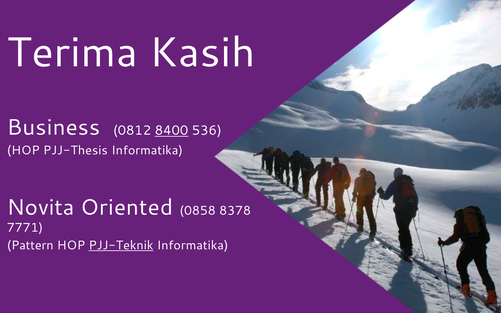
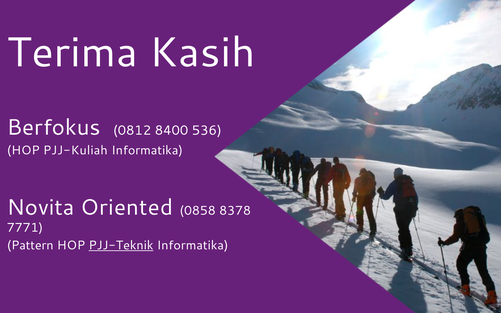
Business: Business -> Berfokus
8400 underline: present -> none
PJJ-Thesis: PJJ-Thesis -> PJJ-Kuliah
